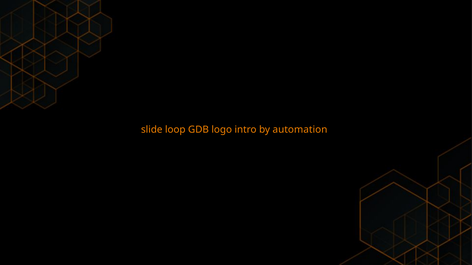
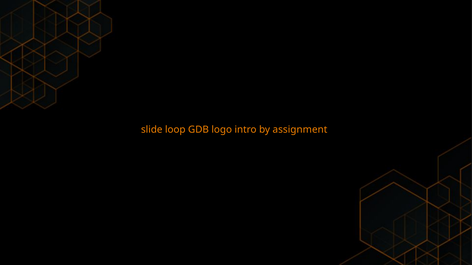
automation: automation -> assignment
